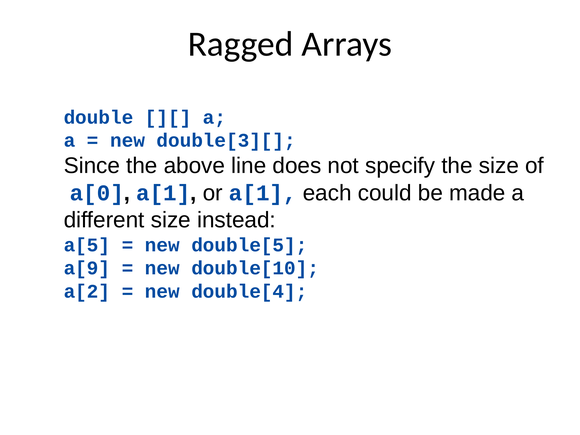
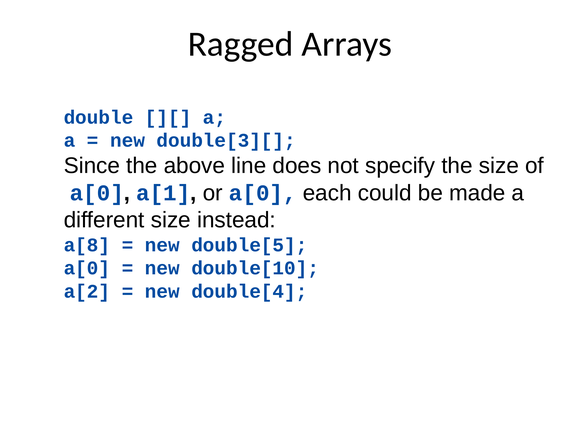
or a[1: a[1 -> a[0
a[5: a[5 -> a[8
a[9 at (87, 268): a[9 -> a[0
